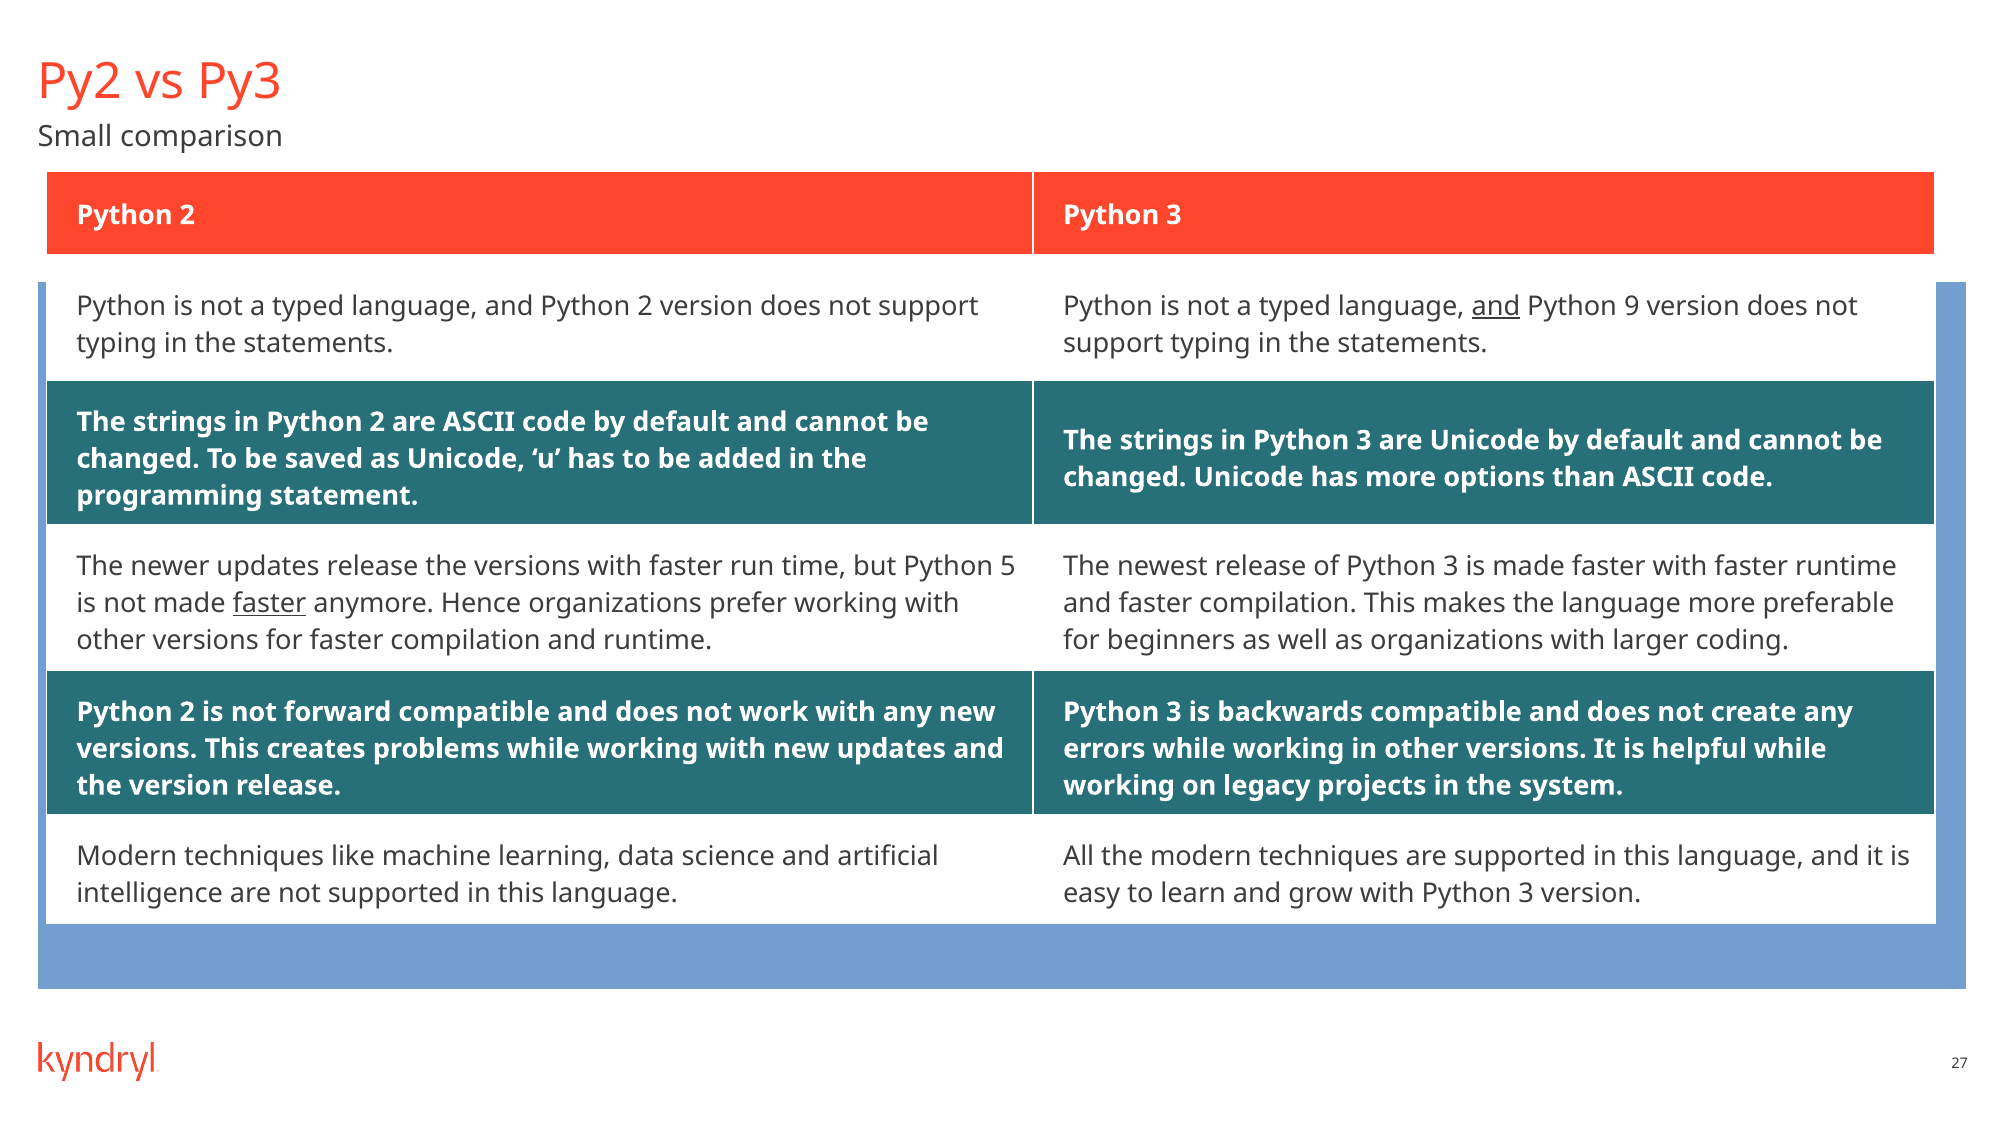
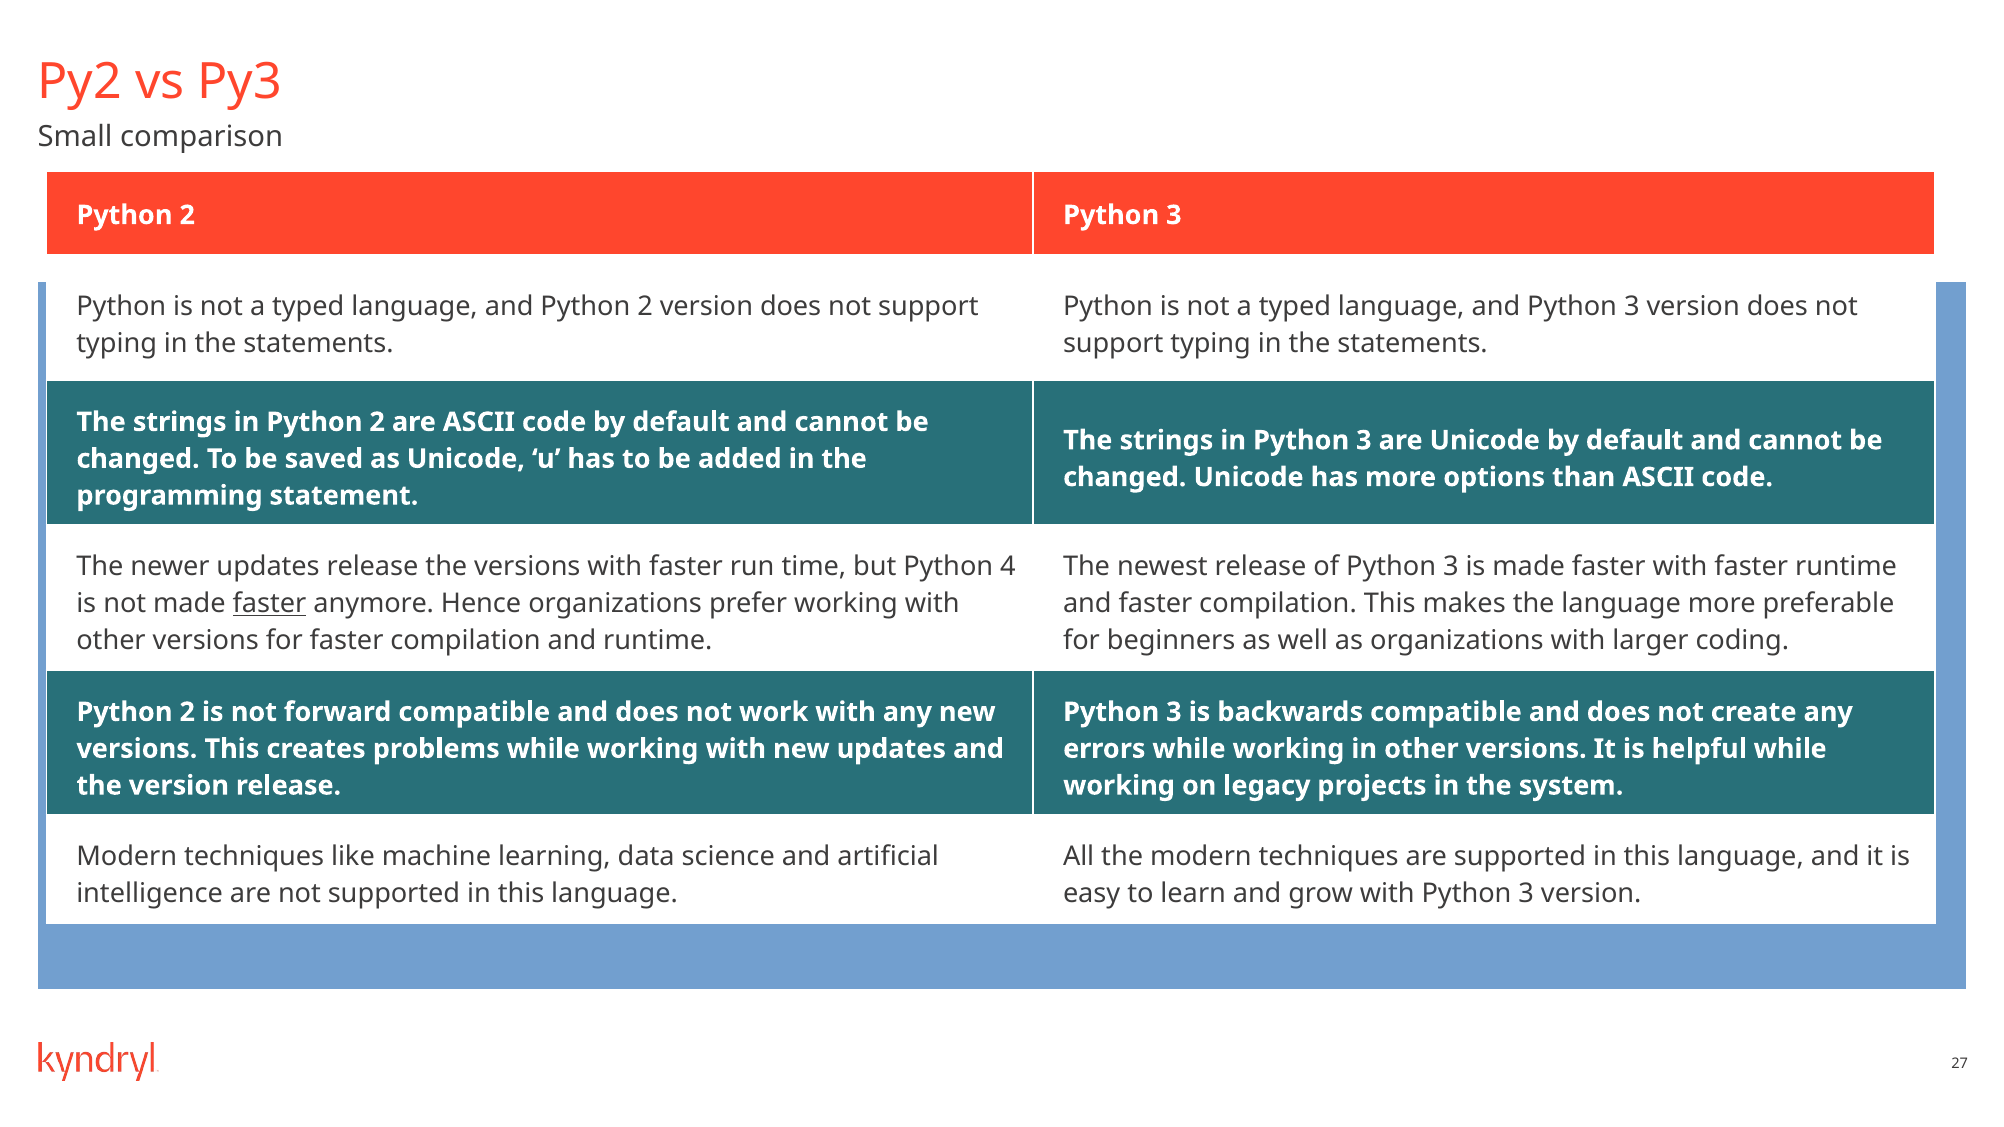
and at (1496, 306) underline: present -> none
9 at (1632, 306): 9 -> 3
5: 5 -> 4
